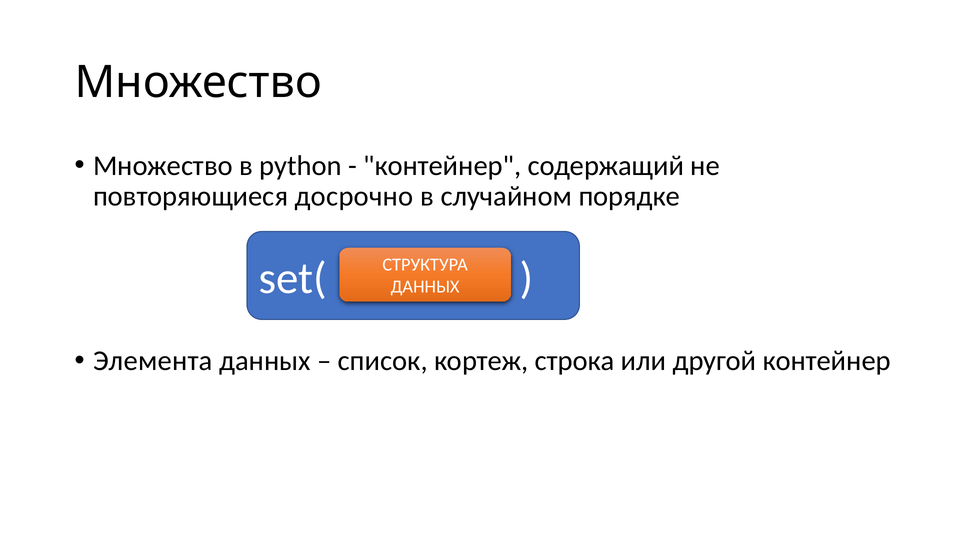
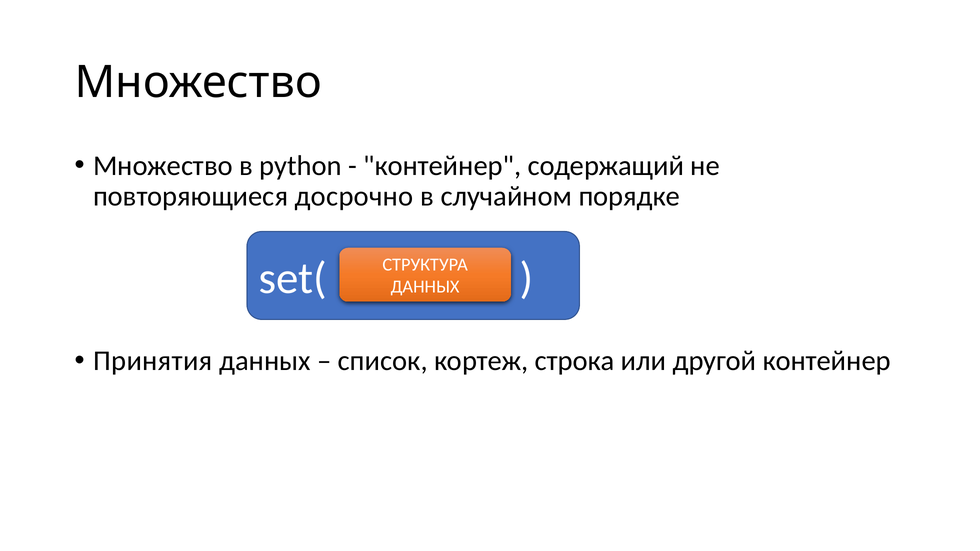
Элемента: Элемента -> Принятия
